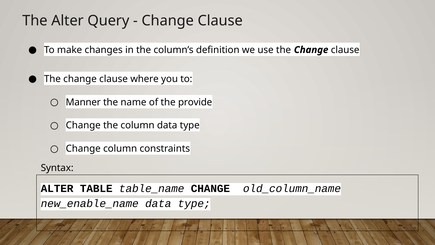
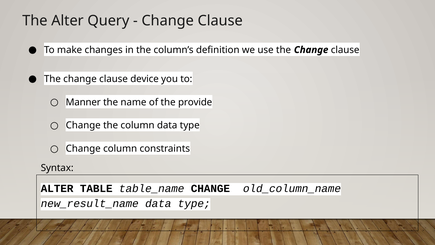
where: where -> device
new_enable_name: new_enable_name -> new_result_name
